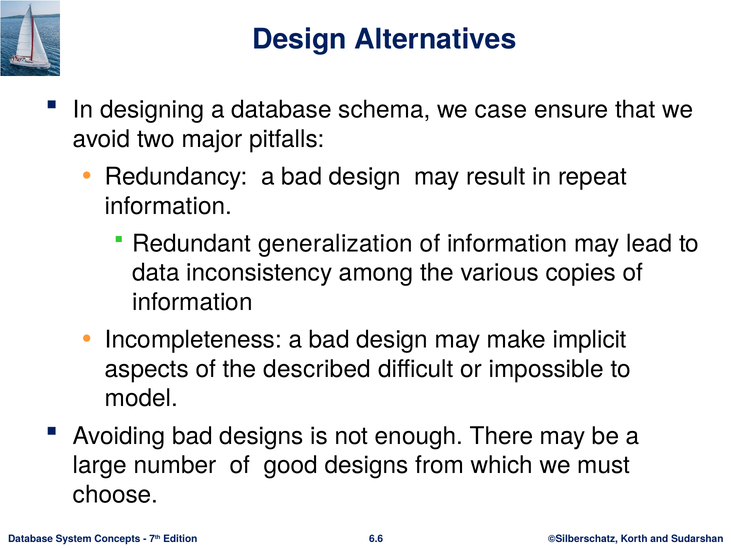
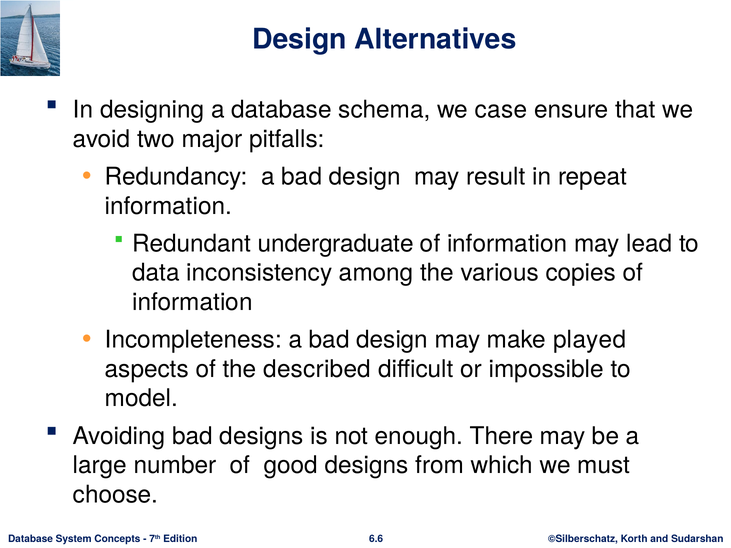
generalization: generalization -> undergraduate
implicit: implicit -> played
